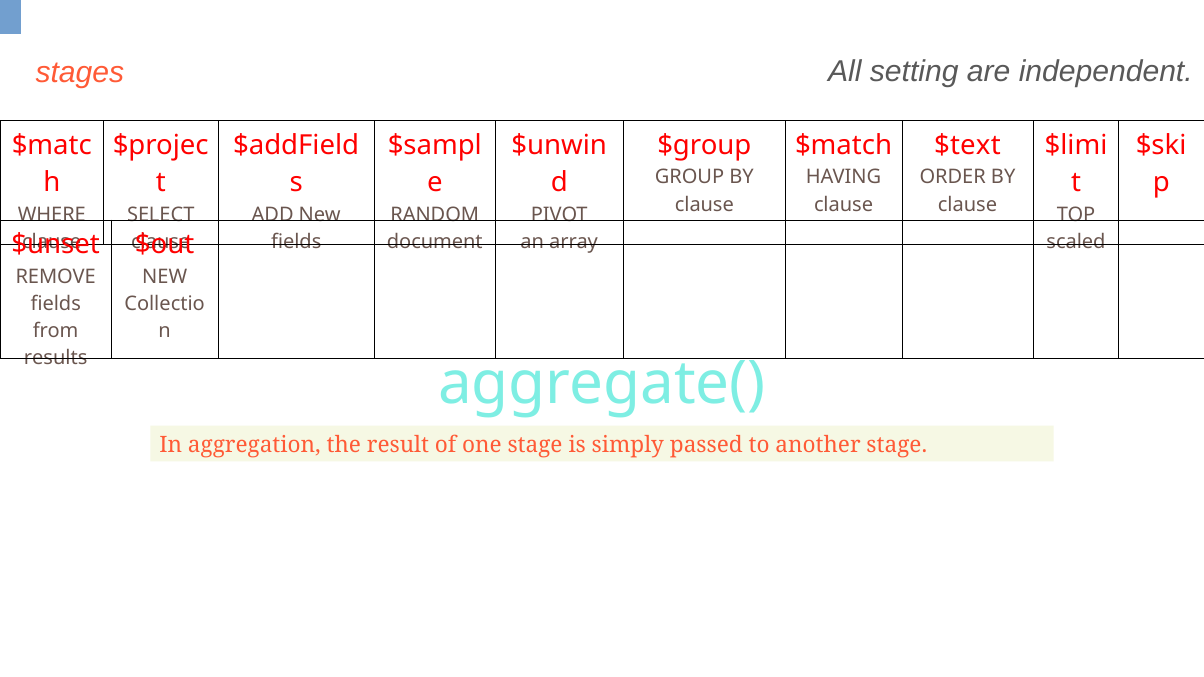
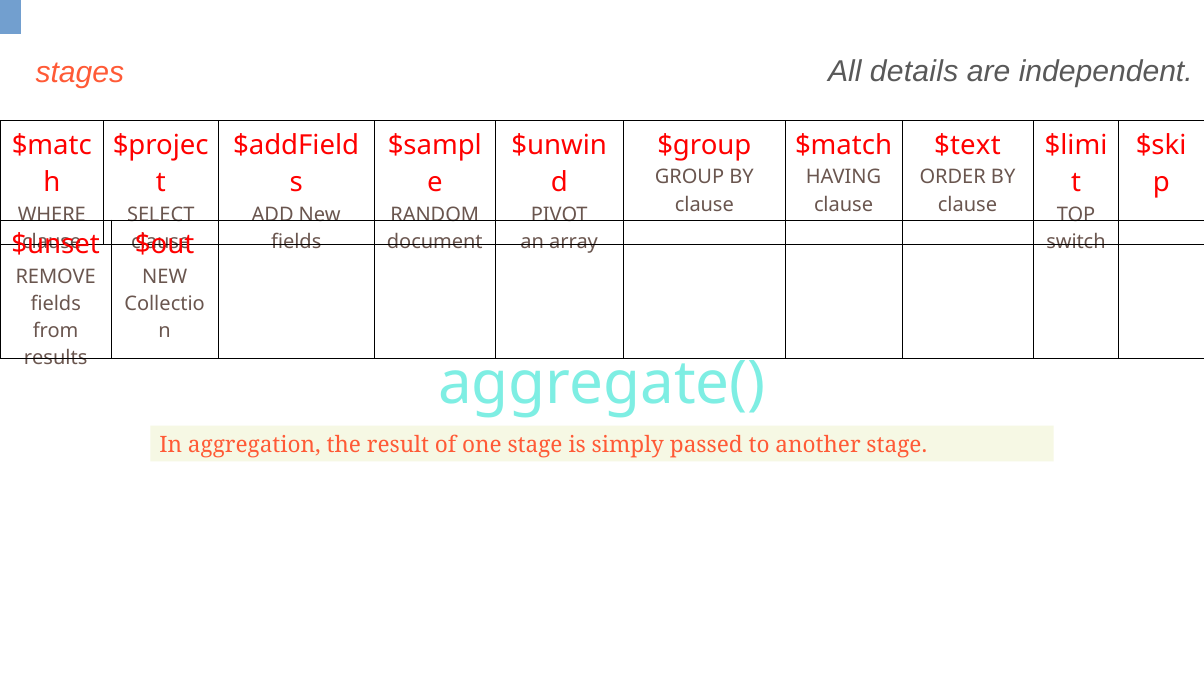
setting: setting -> details
scaled: scaled -> switch
